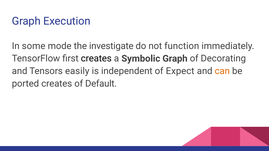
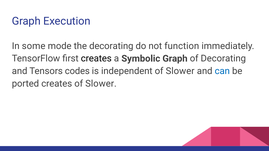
the investigate: investigate -> decorating
easily: easily -> codes
independent of Expect: Expect -> Slower
can colour: orange -> blue
Default at (101, 84): Default -> Slower
